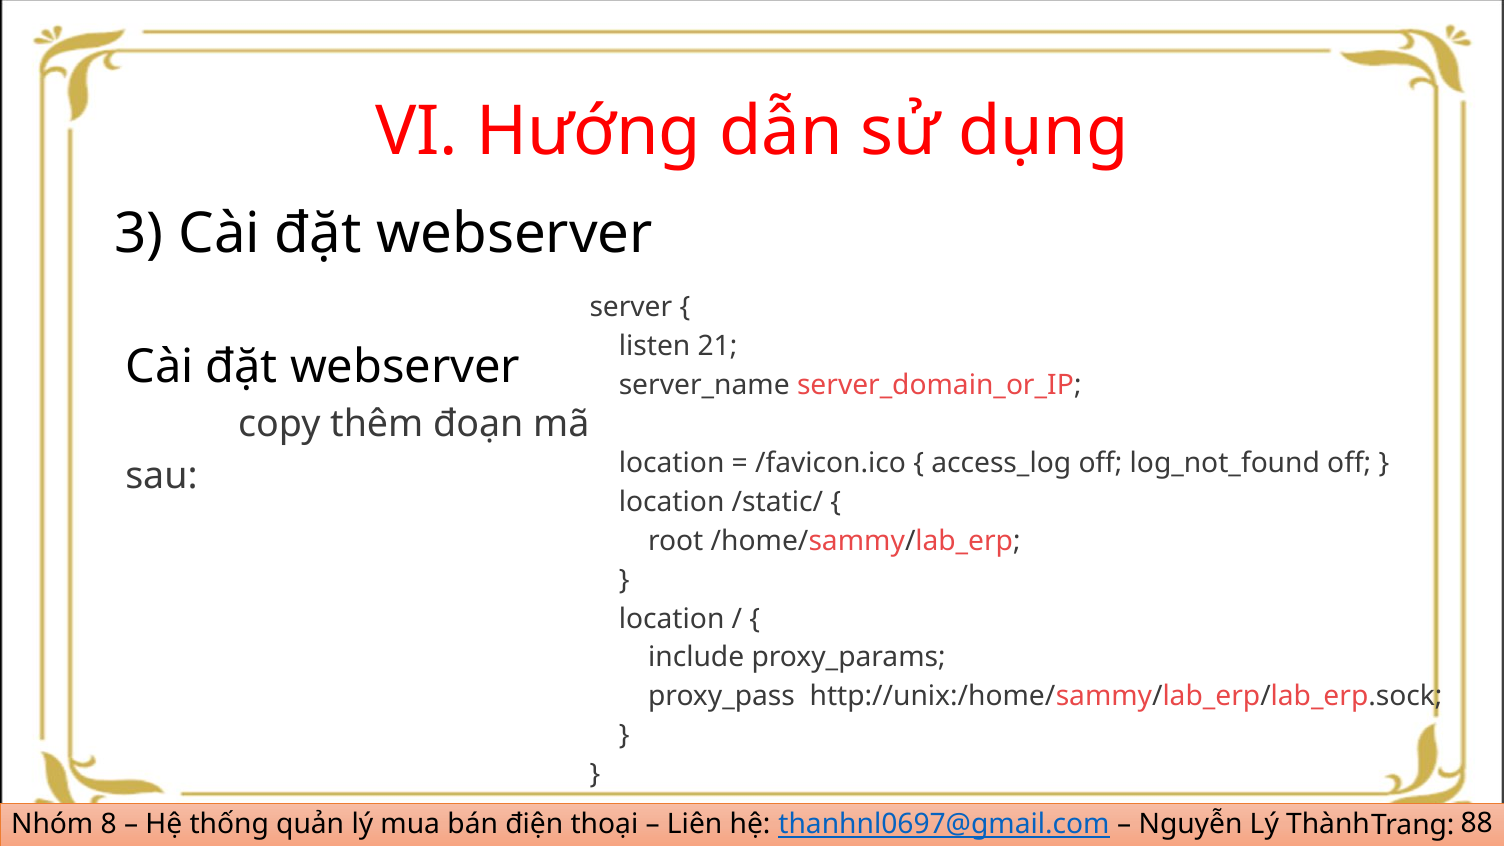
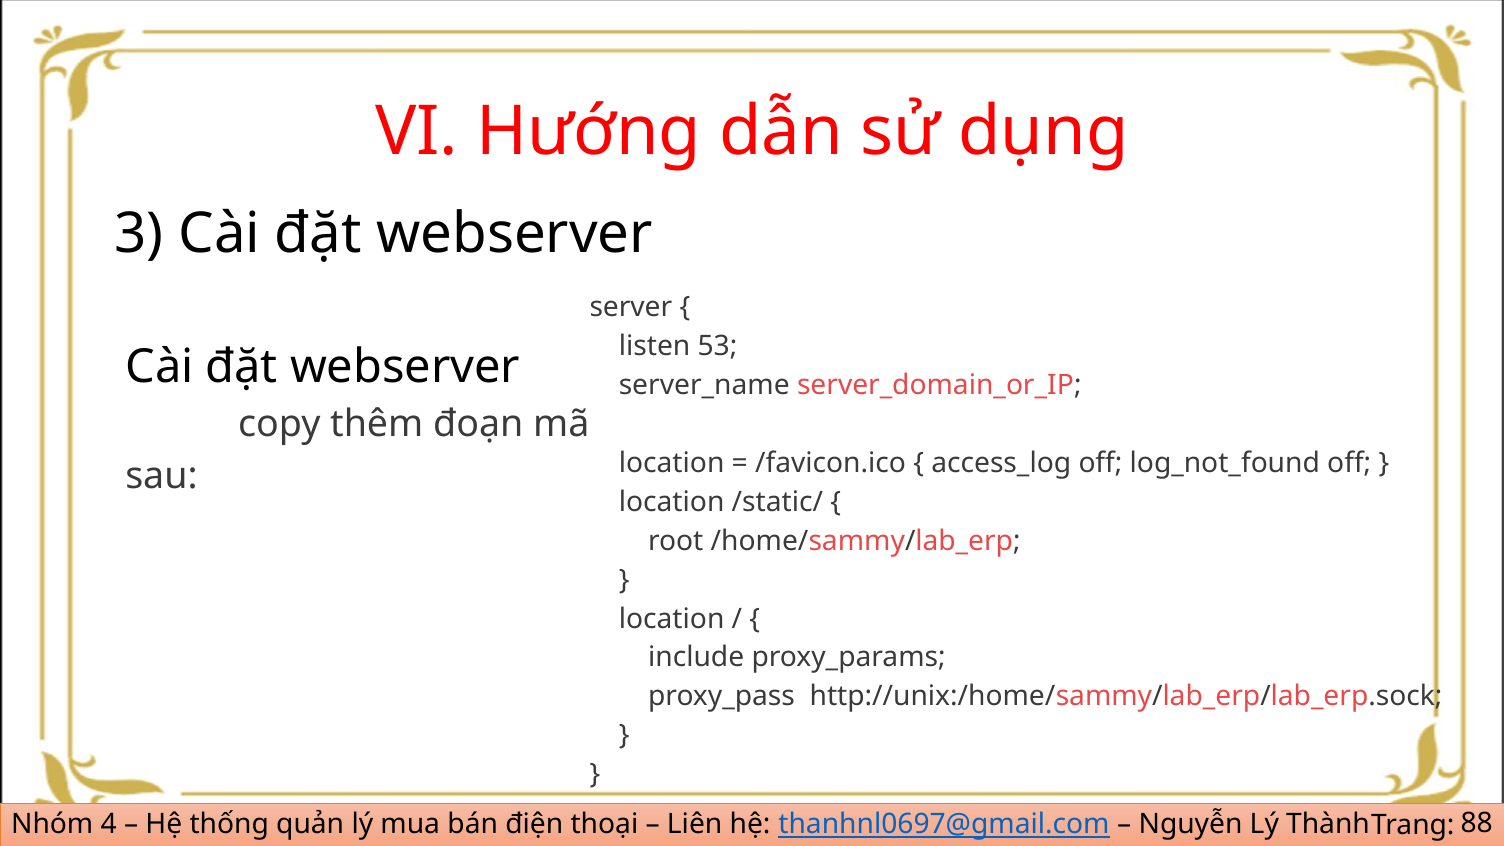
21: 21 -> 53
8: 8 -> 4
